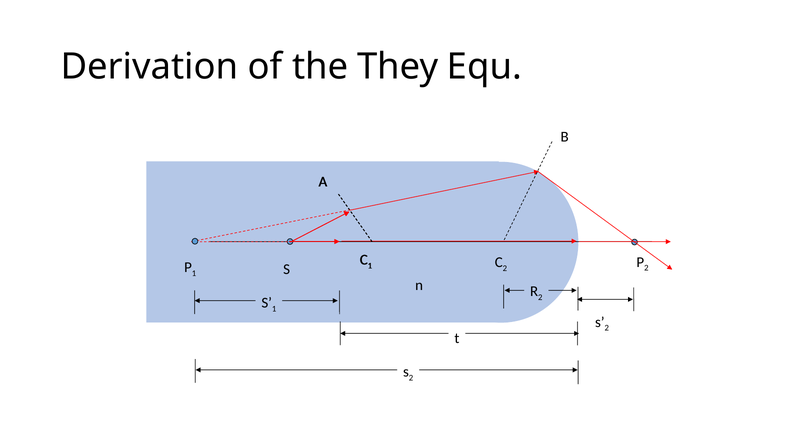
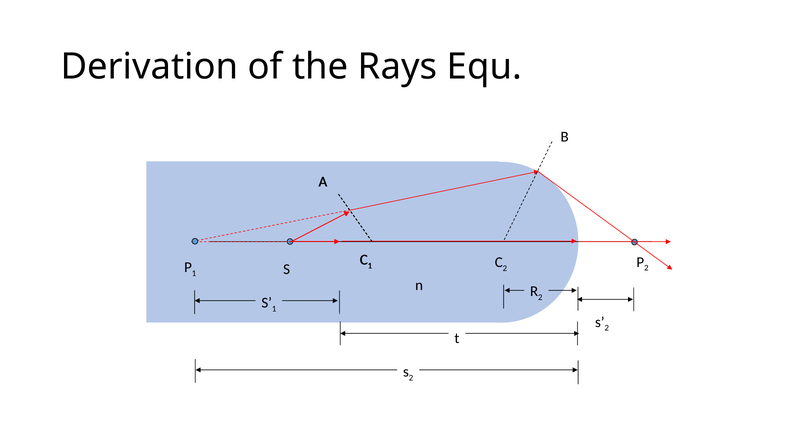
They: They -> Rays
